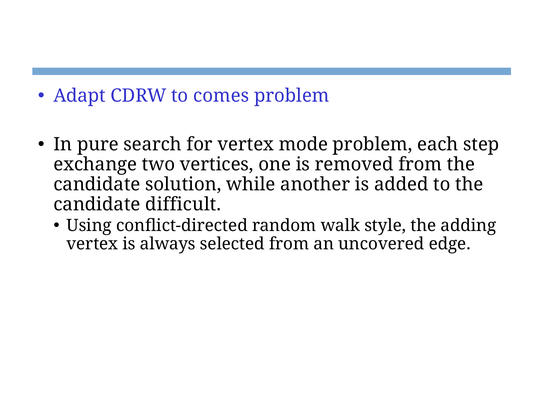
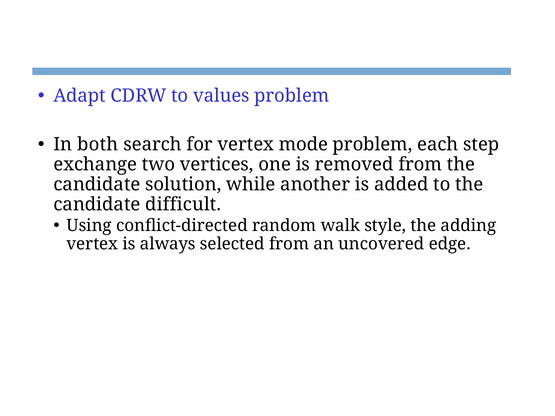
comes: comes -> values
pure: pure -> both
